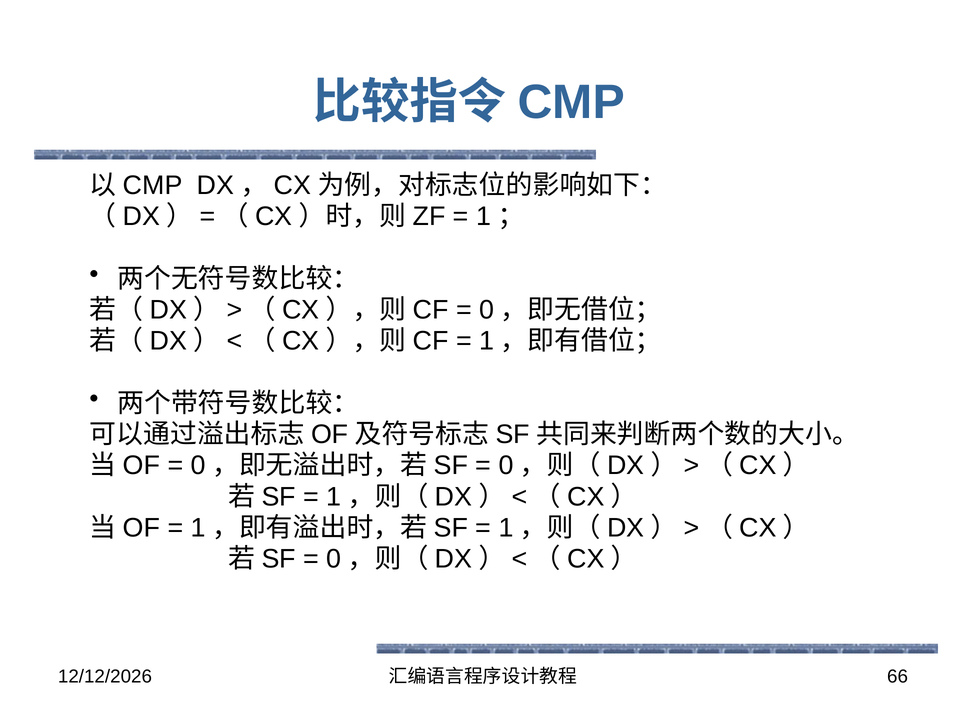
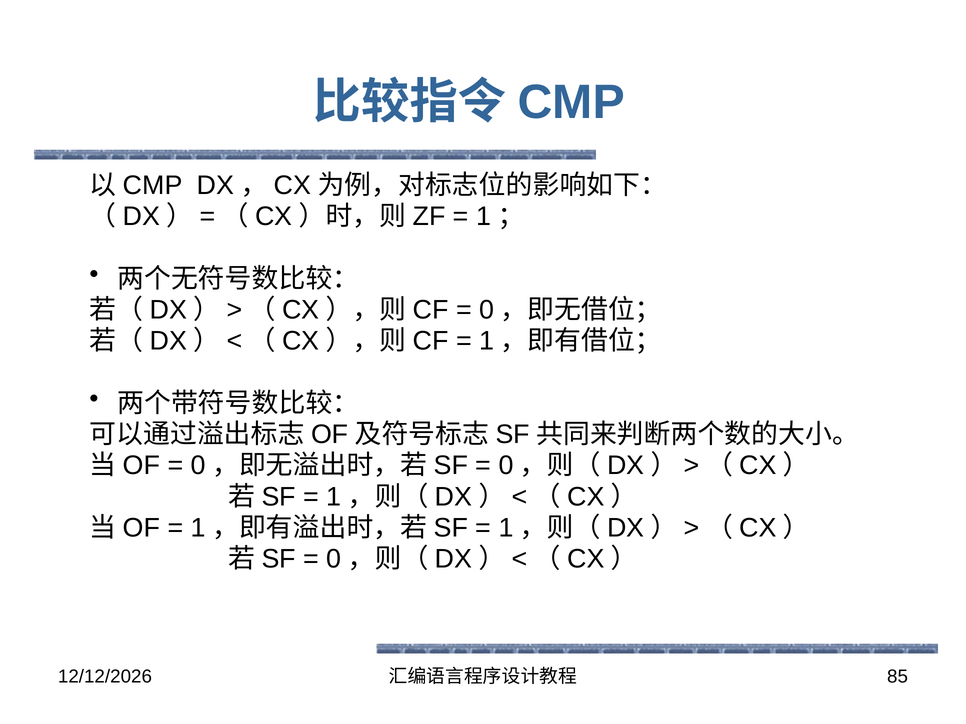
66: 66 -> 85
